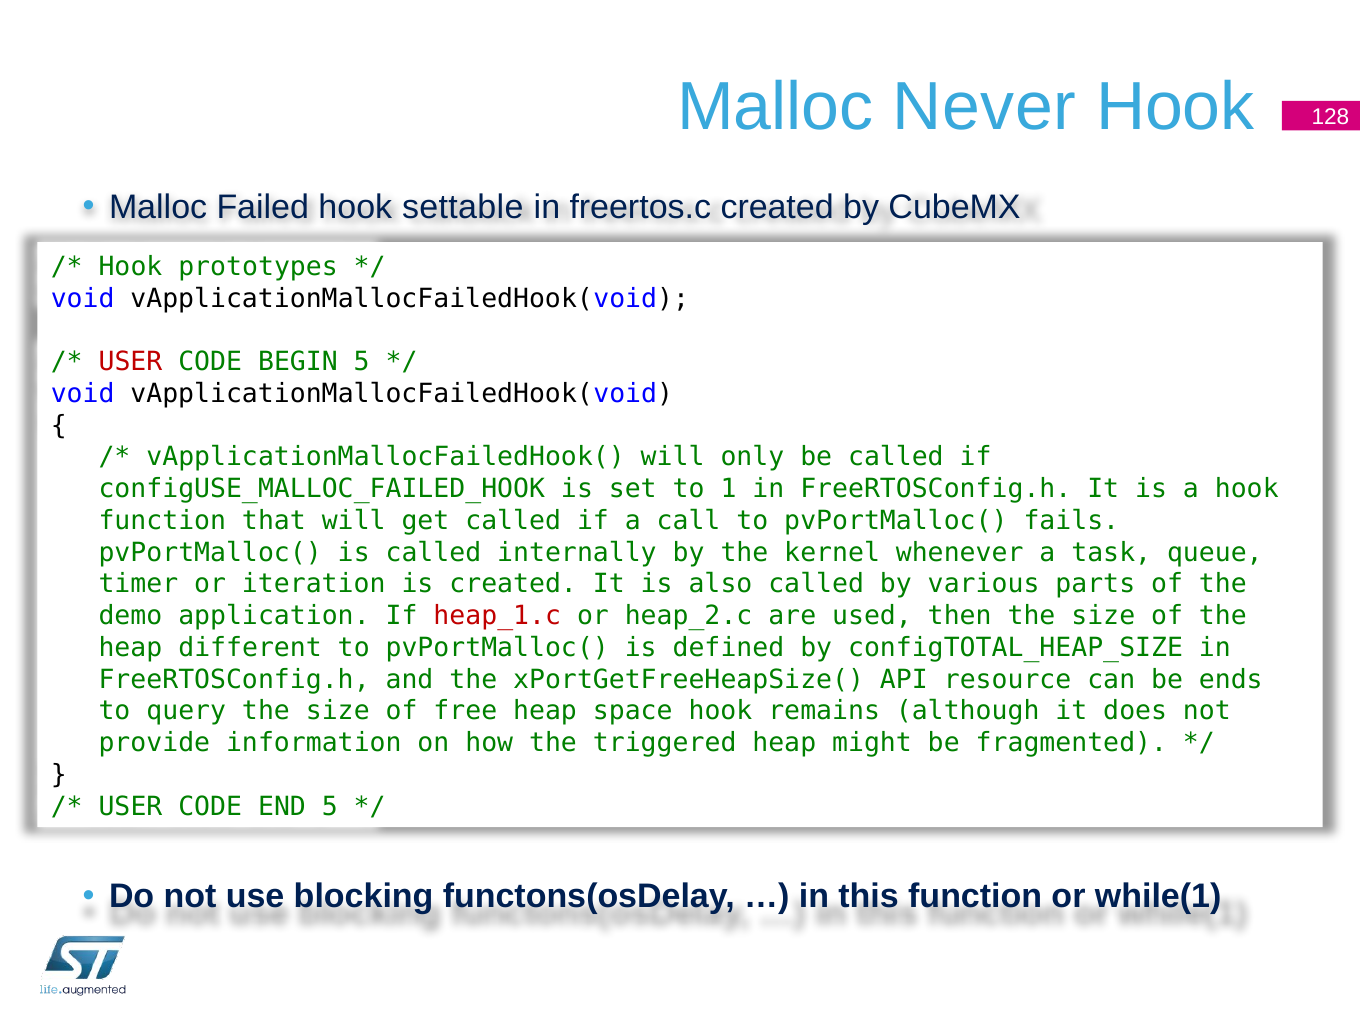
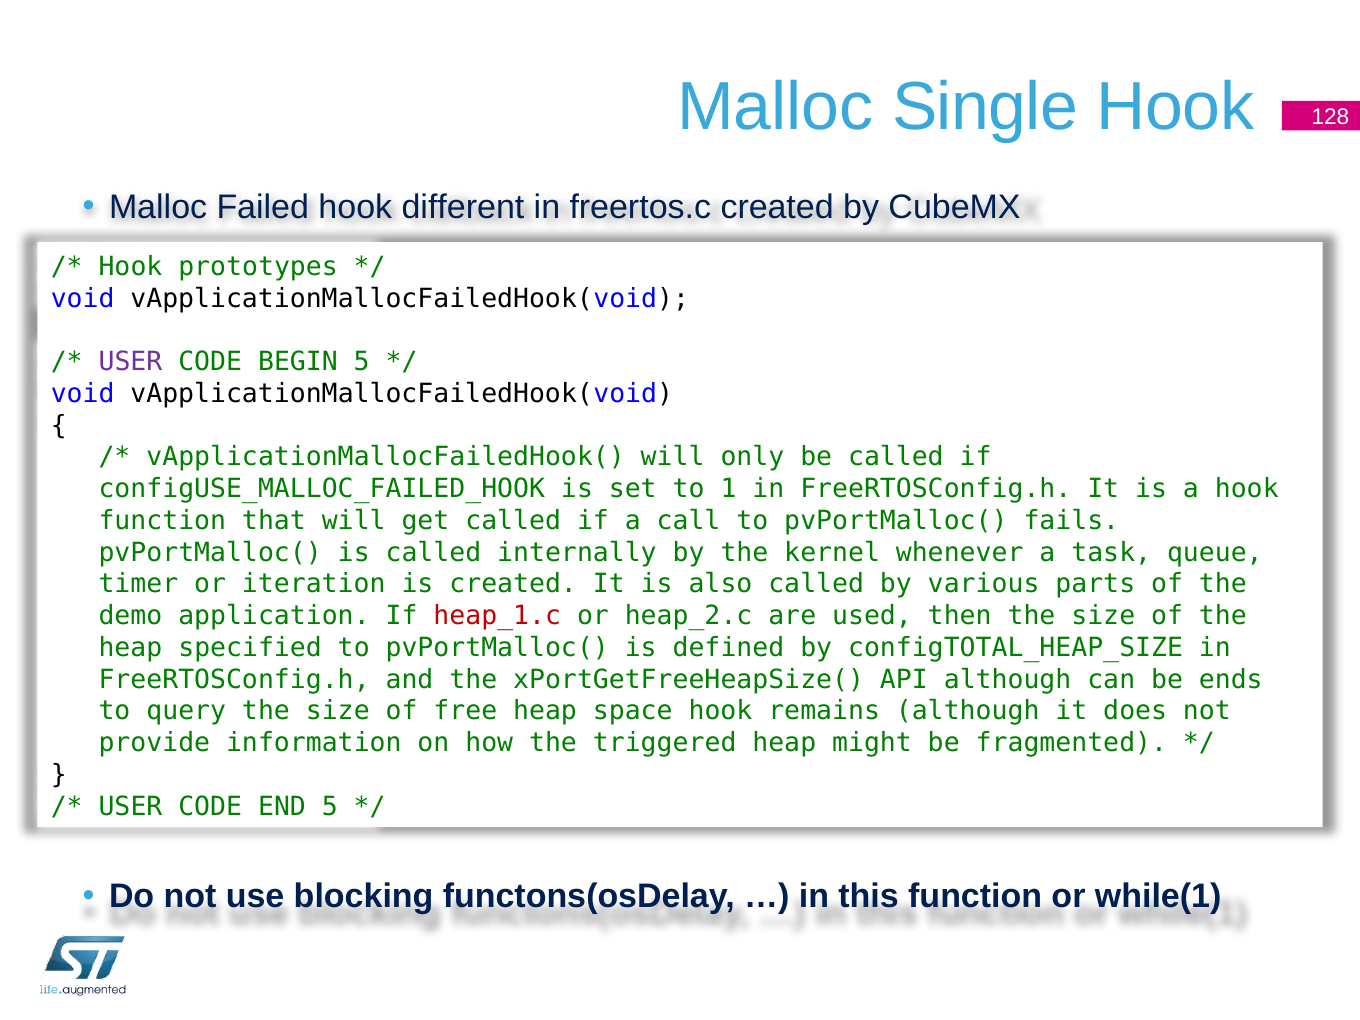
Never: Never -> Single
settable: settable -> different
USER at (130, 362) colour: red -> purple
different: different -> specified
API resource: resource -> although
